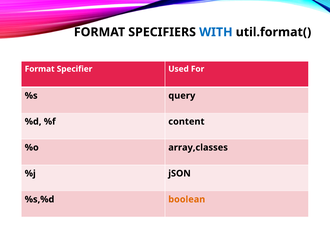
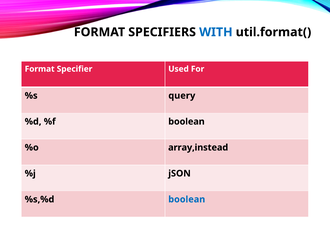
%f content: content -> boolean
array,classes: array,classes -> array,instead
boolean at (187, 200) colour: orange -> blue
